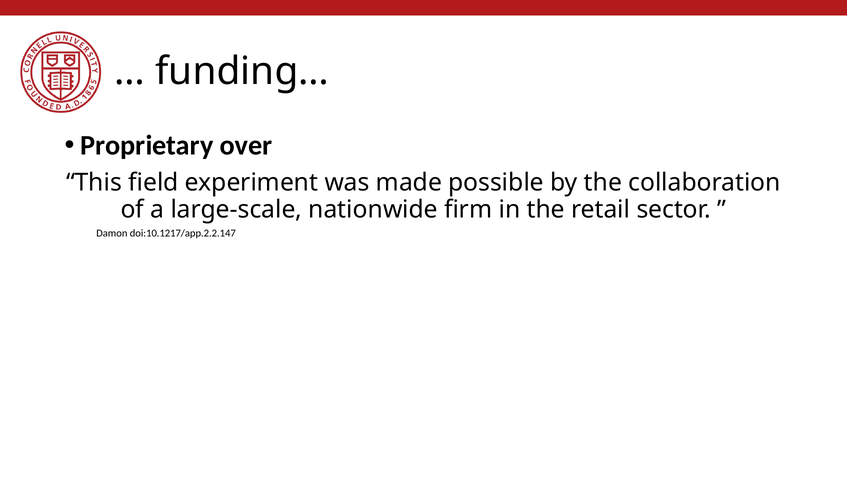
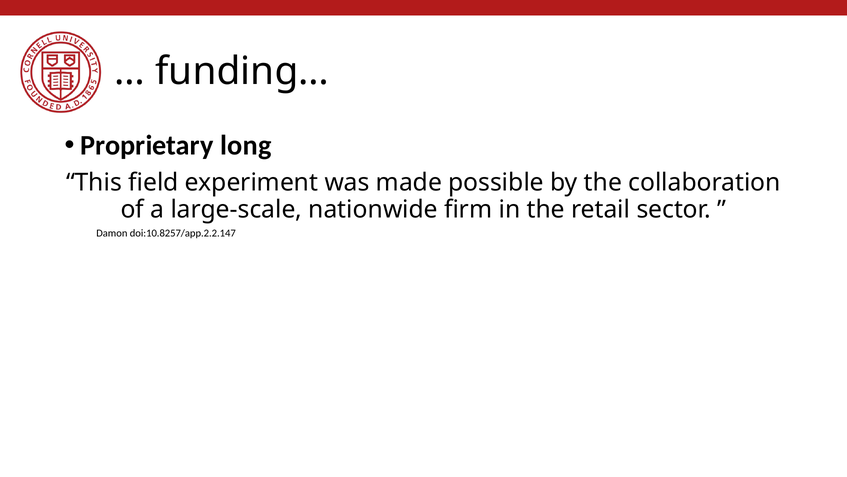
over: over -> long
doi:10.1217/app.2.2.147: doi:10.1217/app.2.2.147 -> doi:10.8257/app.2.2.147
